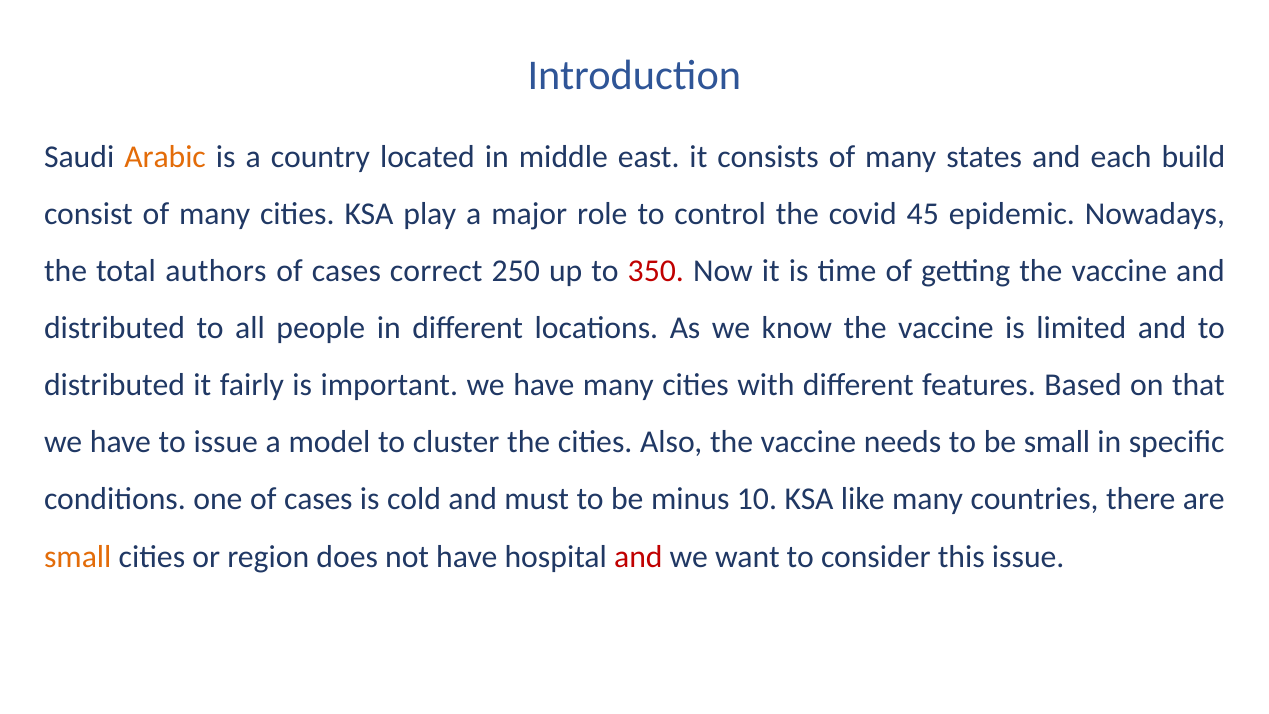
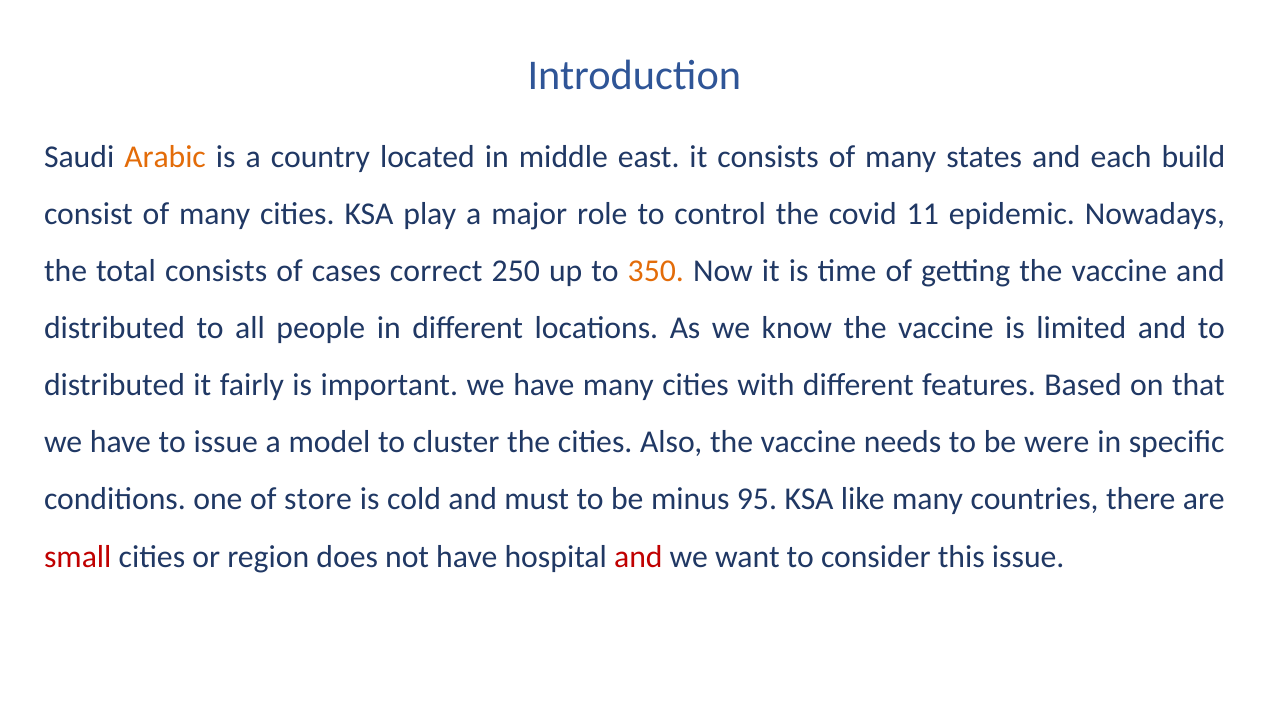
45: 45 -> 11
total authors: authors -> consists
350 colour: red -> orange
be small: small -> were
one of cases: cases -> store
10: 10 -> 95
small at (78, 556) colour: orange -> red
